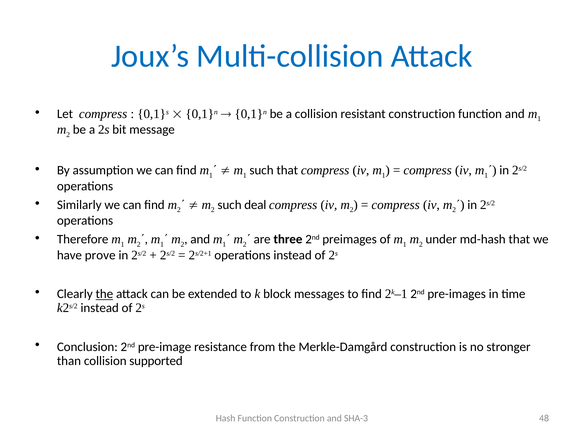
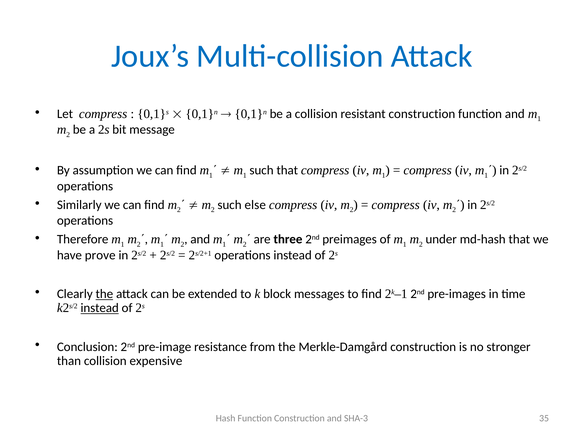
deal: deal -> else
instead at (100, 308) underline: none -> present
supported: supported -> expensive
48: 48 -> 35
